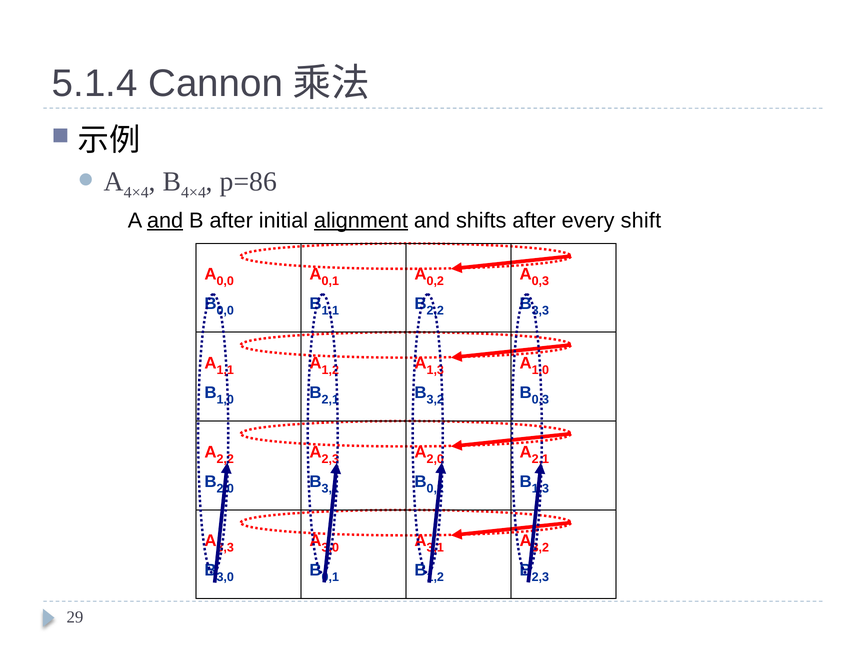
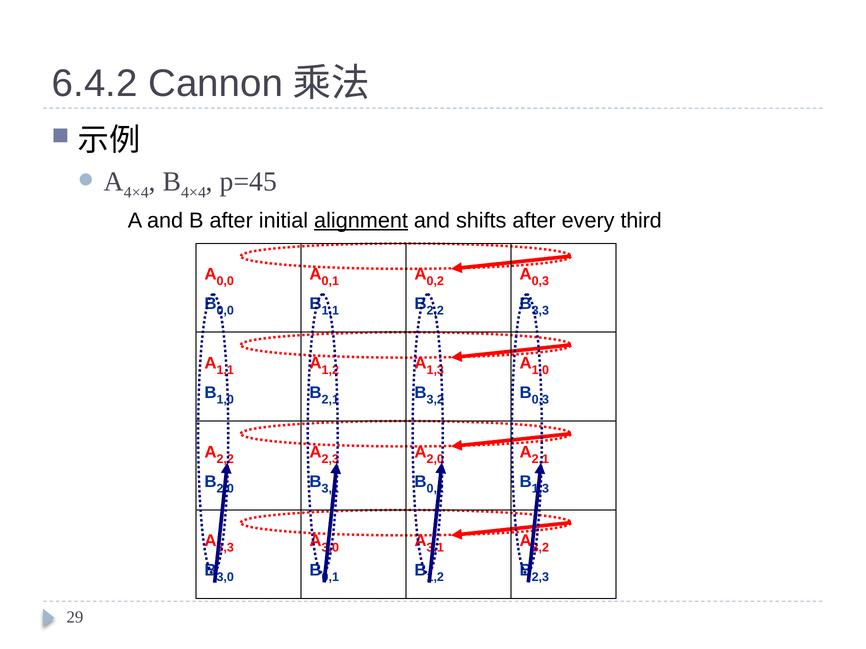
5.1.4: 5.1.4 -> 6.4.2
p=86: p=86 -> p=45
and at (165, 221) underline: present -> none
shift: shift -> third
